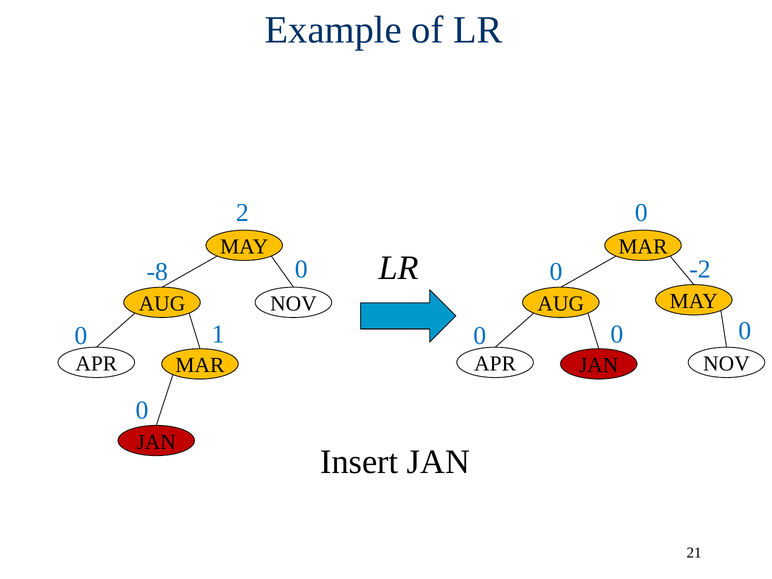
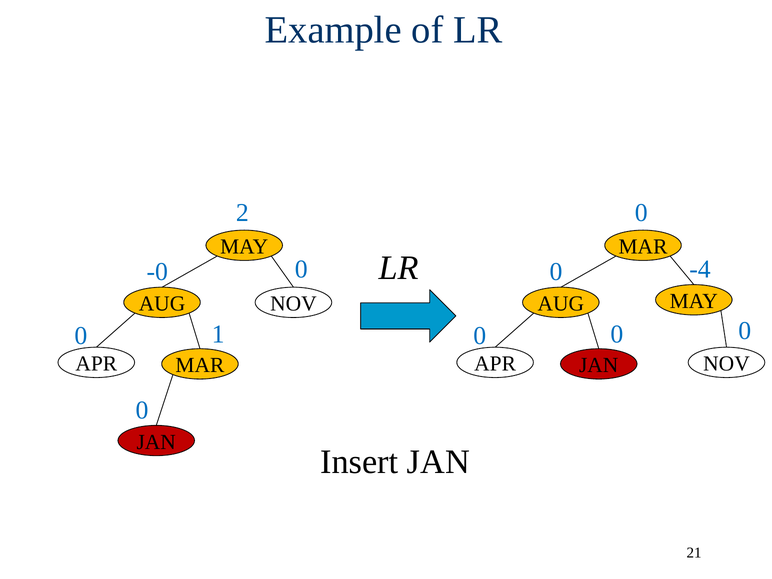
-8: -8 -> -0
-2: -2 -> -4
